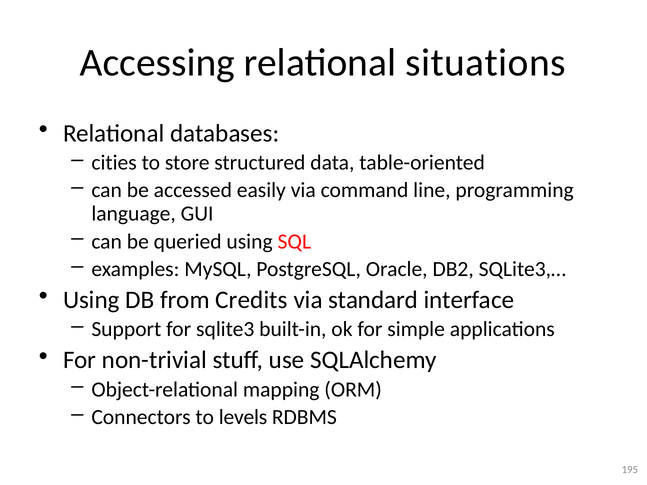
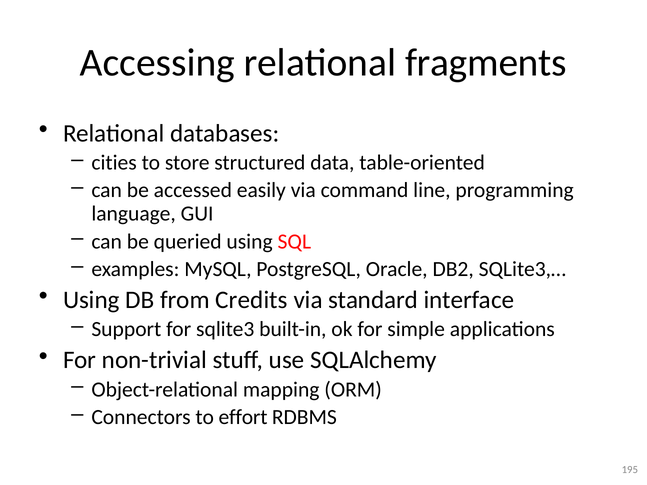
situations: situations -> fragments
levels: levels -> effort
